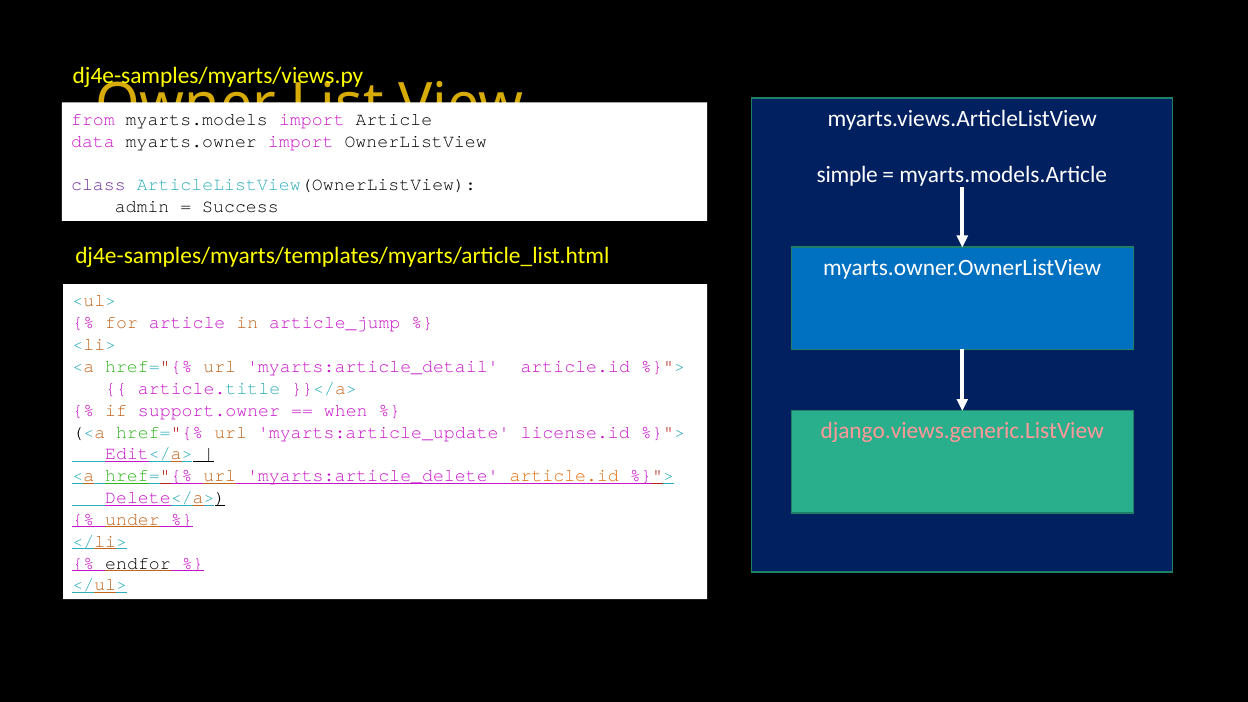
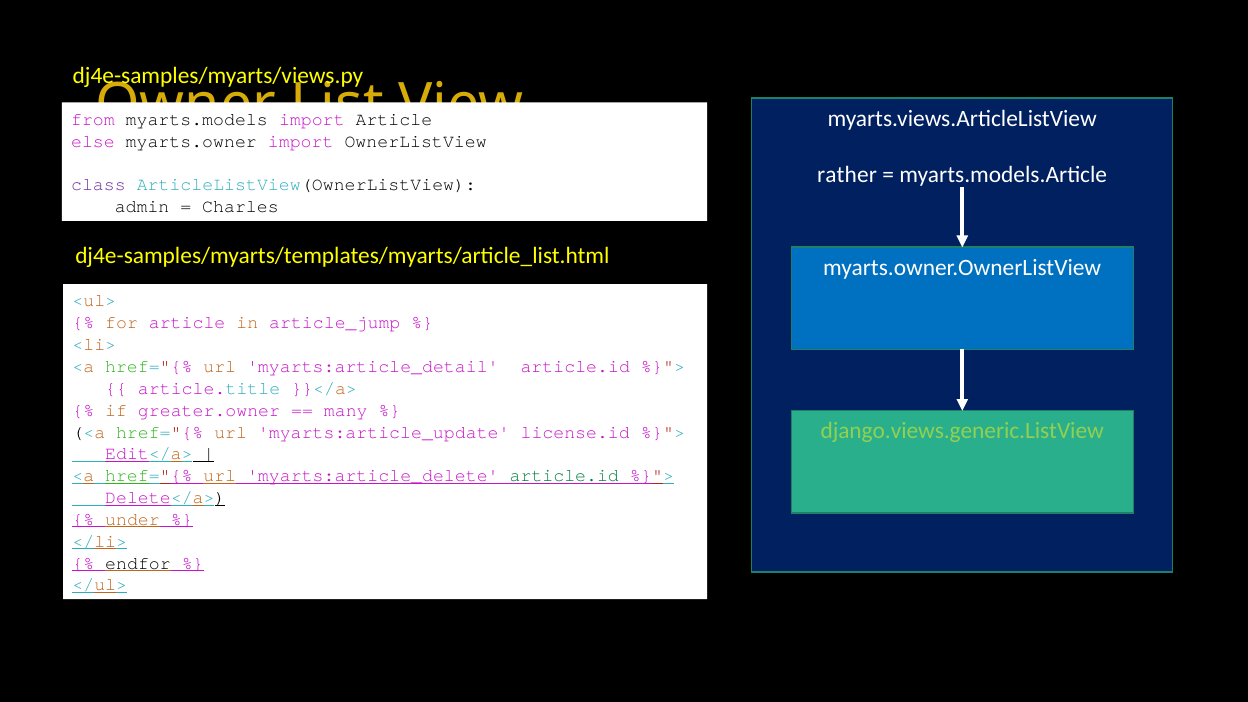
data: data -> else
simple: simple -> rather
Success: Success -> Charles
support.owner: support.owner -> greater.owner
when: when -> many
django.views.generic.ListView colour: pink -> light green
article.id at (564, 476) colour: orange -> green
